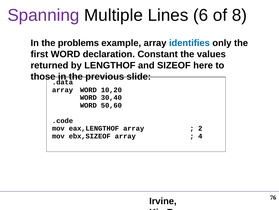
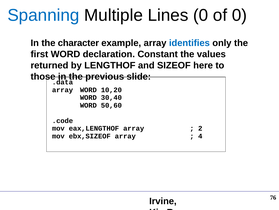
Spanning colour: purple -> blue
Lines 6: 6 -> 0
of 8: 8 -> 0
problems: problems -> character
